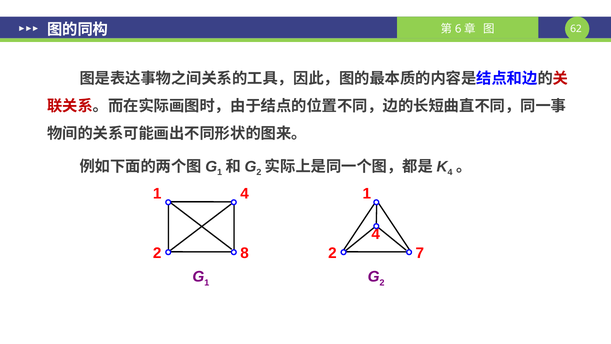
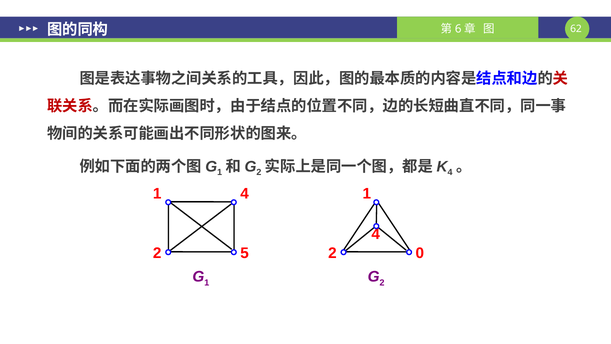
8: 8 -> 5
7: 7 -> 0
